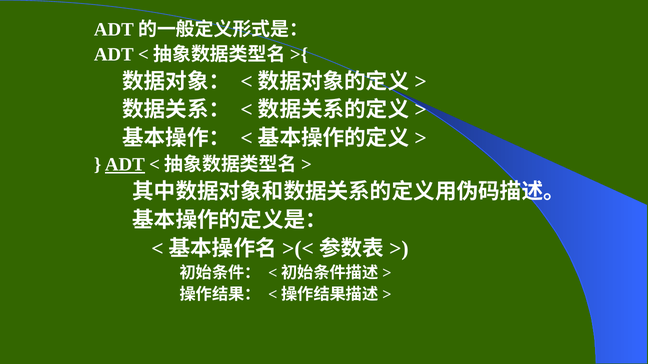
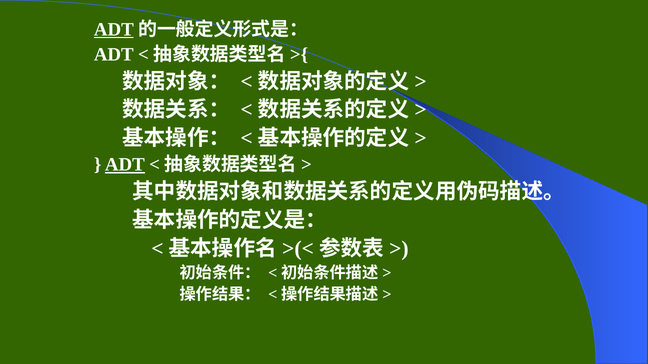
ADT at (114, 29) underline: none -> present
